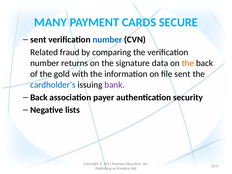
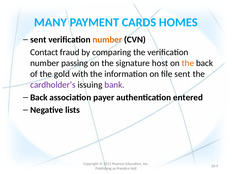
SECURE: SECURE -> HOMES
number at (107, 40) colour: blue -> orange
Related: Related -> Contact
returns: returns -> passing
data: data -> host
cardholder’s colour: blue -> purple
security: security -> entered
